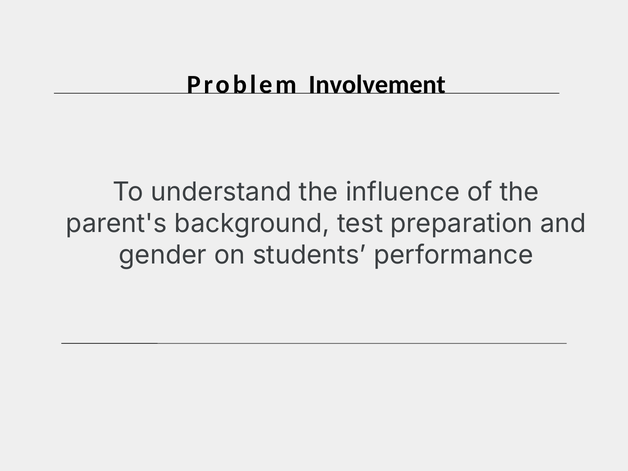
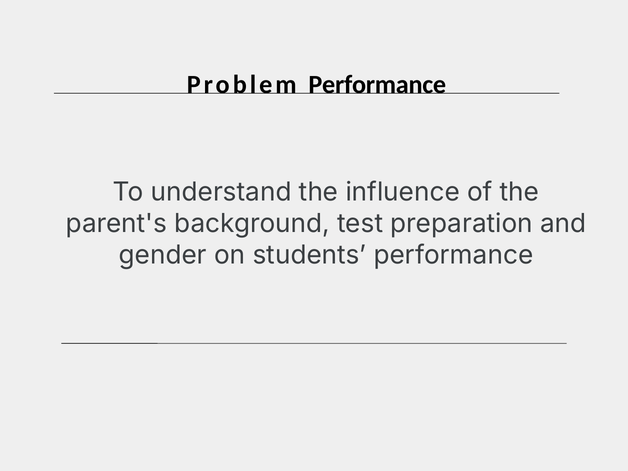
Problem Involvement: Involvement -> Performance
